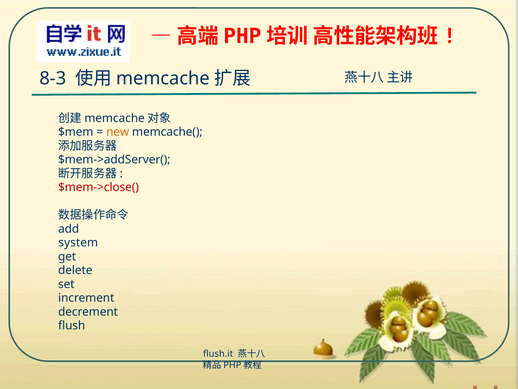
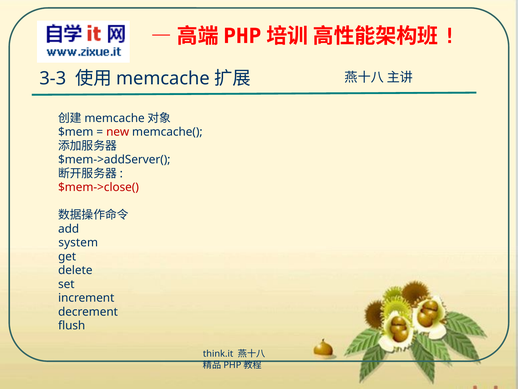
8-3: 8-3 -> 3-3
new colour: orange -> red
flush.it: flush.it -> think.it
